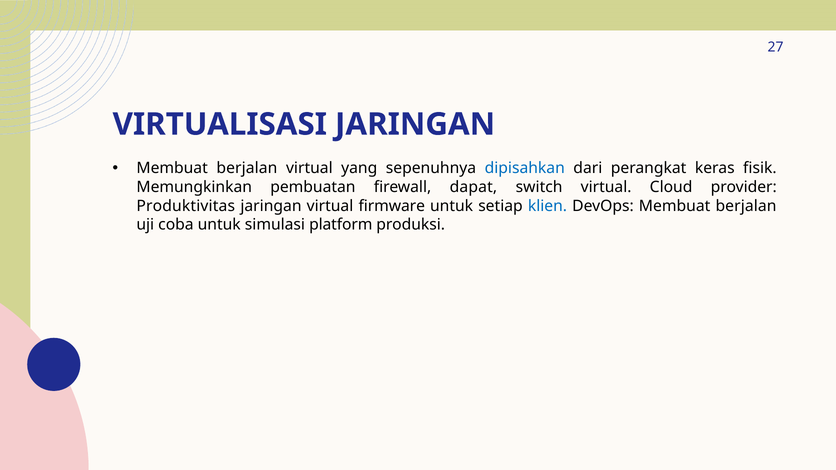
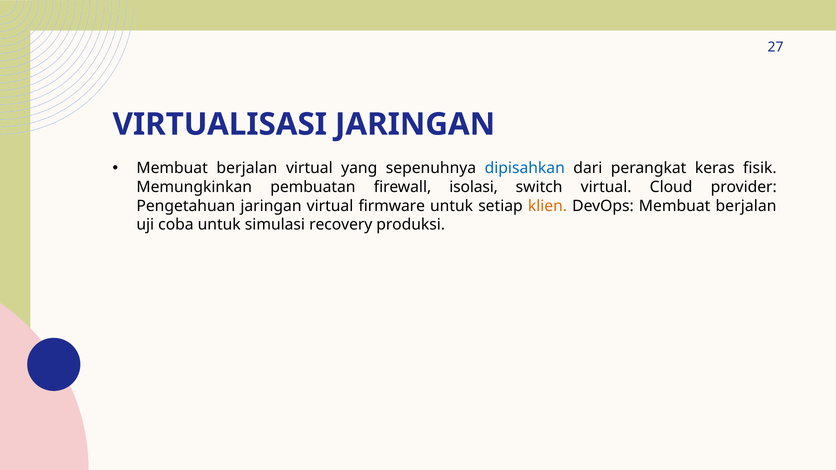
dapat: dapat -> isolasi
Produktivitas: Produktivitas -> Pengetahuan
klien colour: blue -> orange
platform: platform -> recovery
